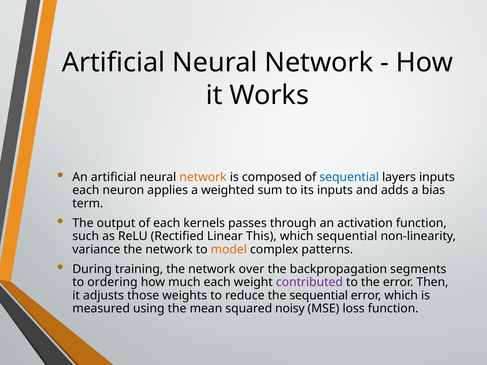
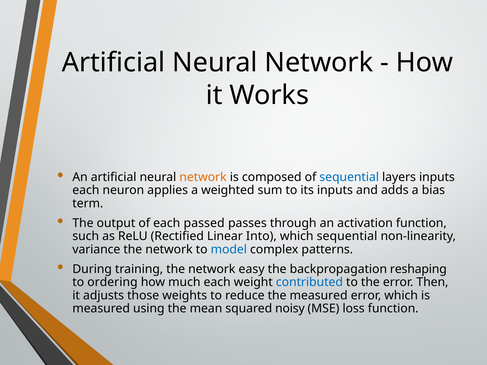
kernels: kernels -> passed
This: This -> Into
model colour: orange -> blue
over: over -> easy
segments: segments -> reshaping
contributed colour: purple -> blue
the sequential: sequential -> measured
